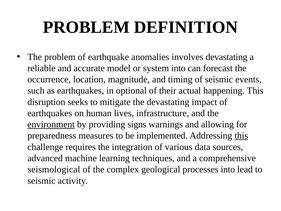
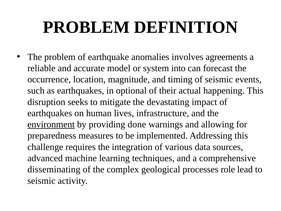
involves devastating: devastating -> agreements
signs: signs -> done
this at (241, 136) underline: present -> none
seismological: seismological -> disseminating
processes into: into -> role
